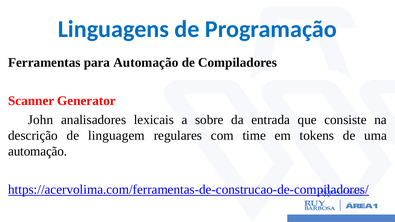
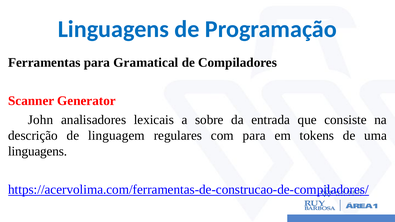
para Automação: Automação -> Gramatical
com time: time -> para
automação at (38, 152): automação -> linguagens
